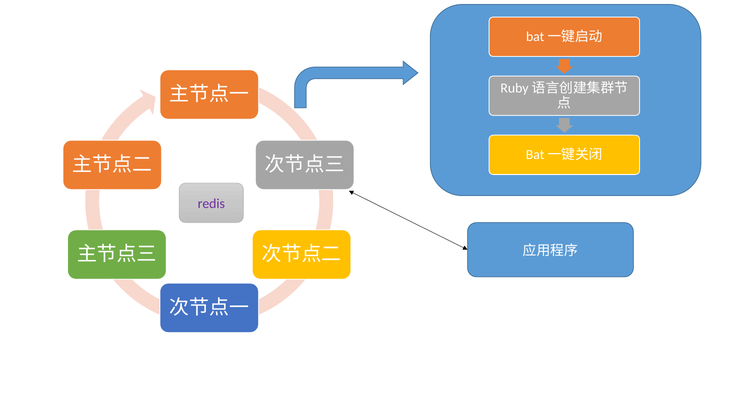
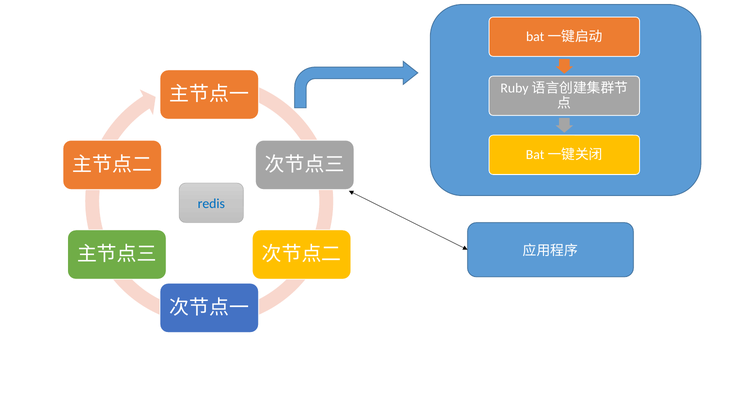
redis colour: purple -> blue
